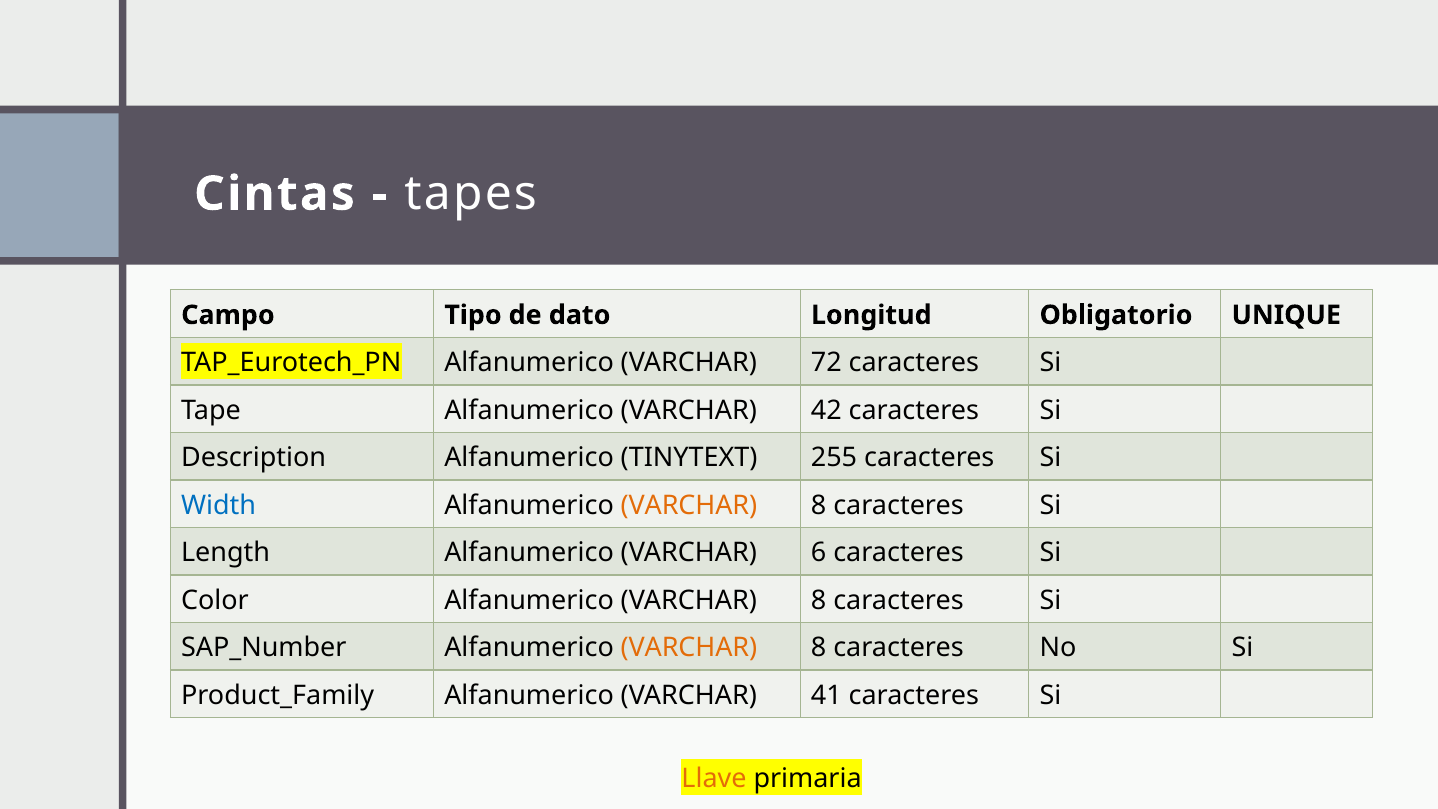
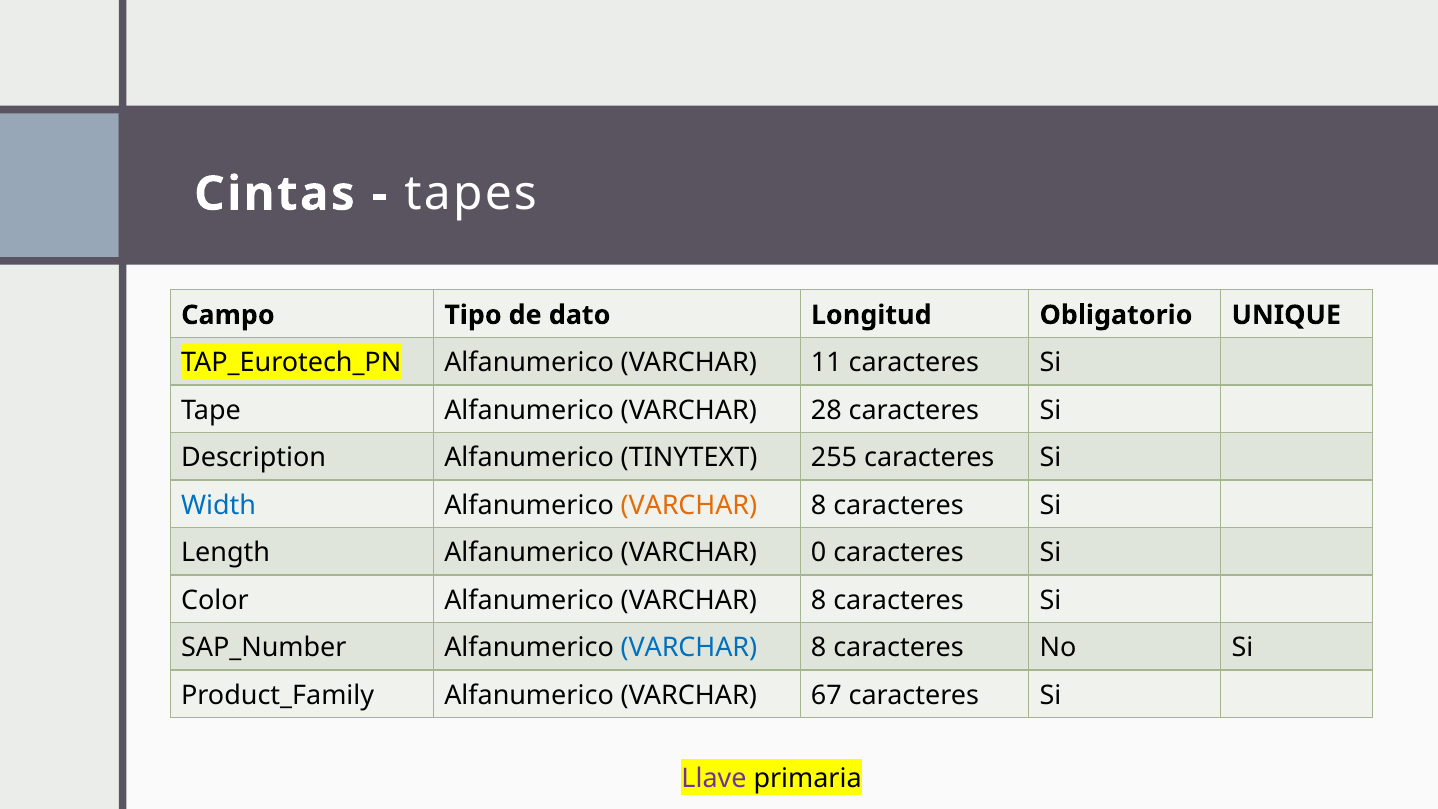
72: 72 -> 11
42: 42 -> 28
6: 6 -> 0
VARCHAR at (689, 648) colour: orange -> blue
41: 41 -> 67
Llave colour: orange -> purple
